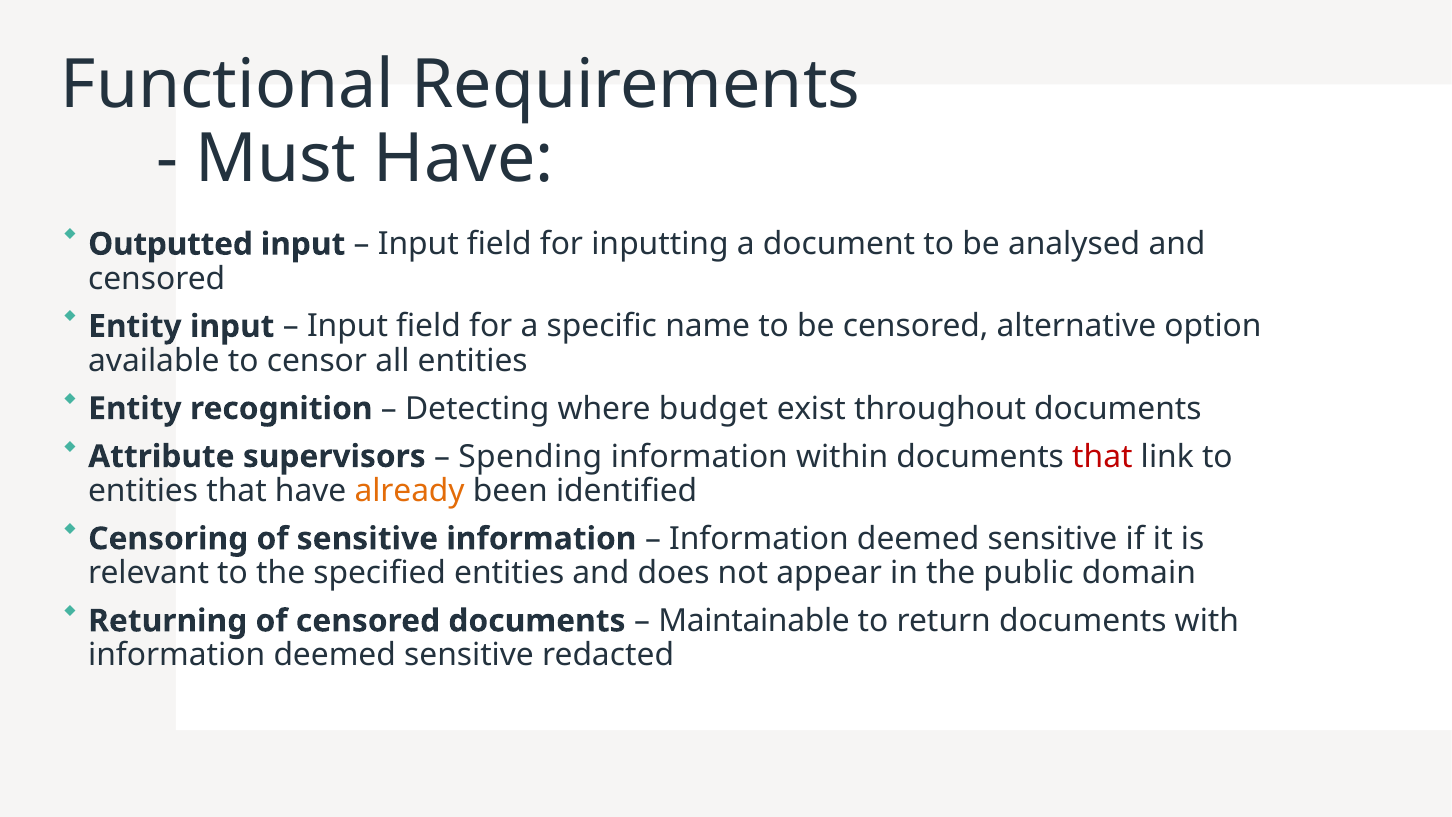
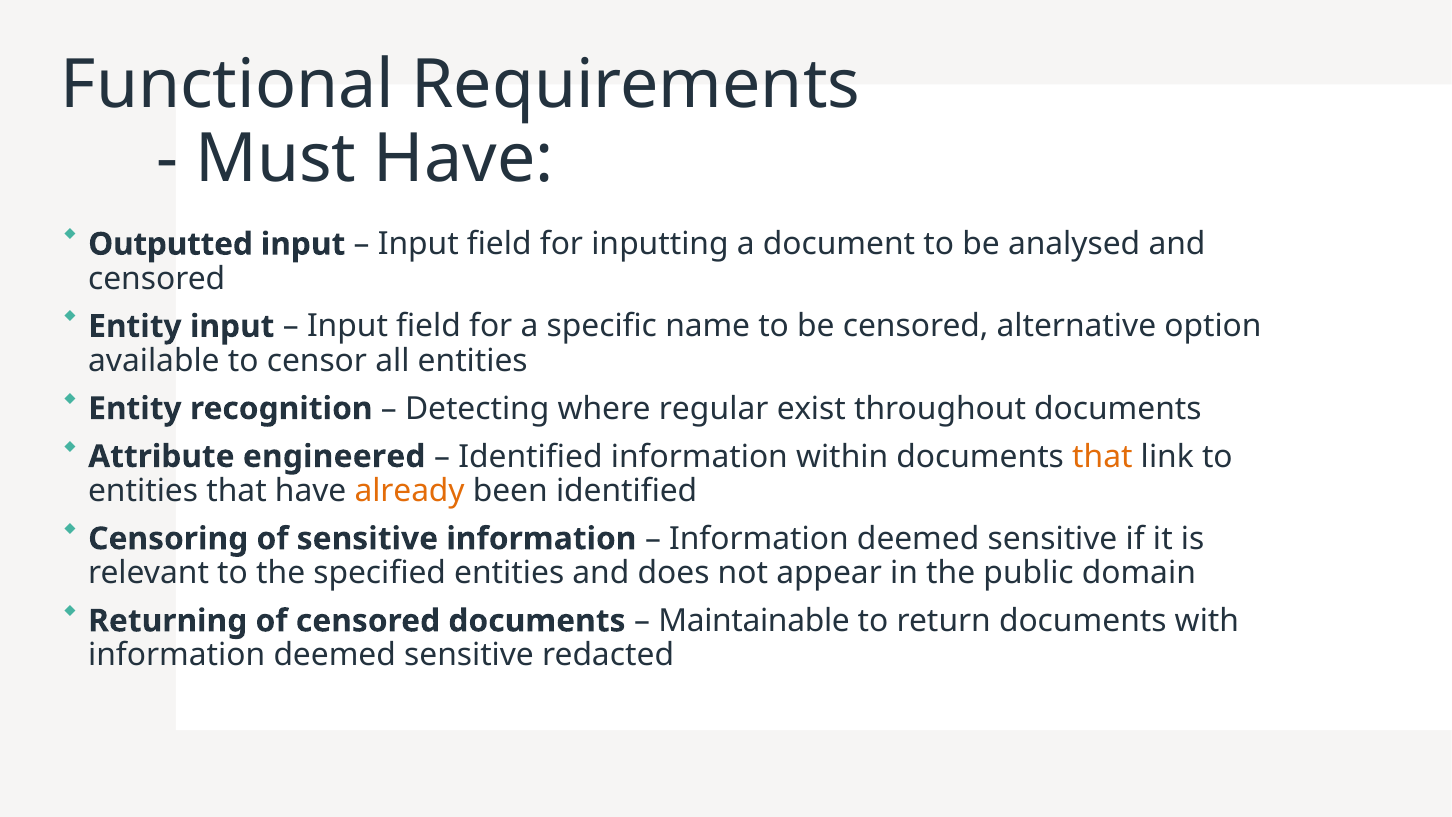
budget: budget -> regular
supervisors: supervisors -> engineered
Spending at (530, 456): Spending -> Identified
that at (1102, 456) colour: red -> orange
